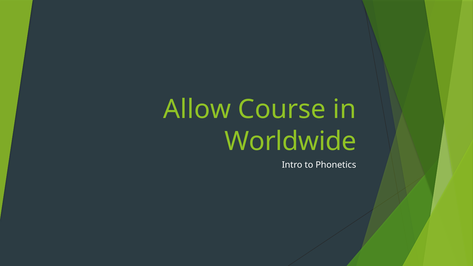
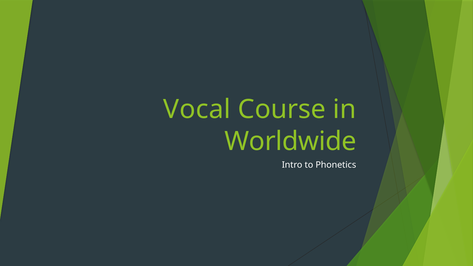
Allow: Allow -> Vocal
